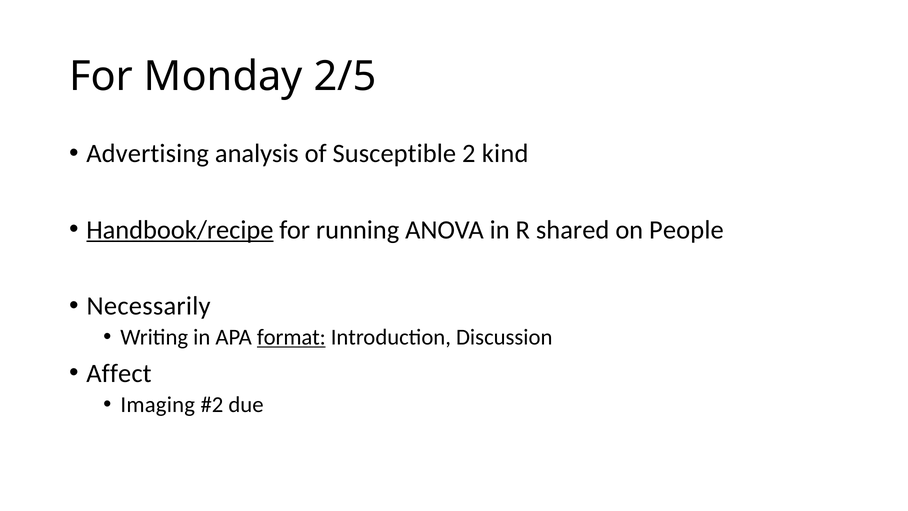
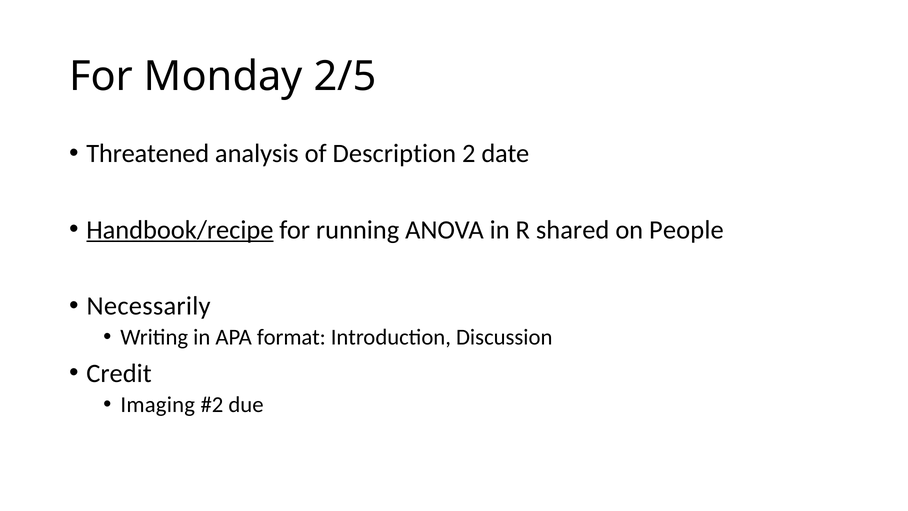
Advertising: Advertising -> Threatened
Susceptible: Susceptible -> Description
kind: kind -> date
format underline: present -> none
Affect: Affect -> Credit
